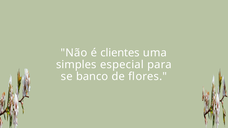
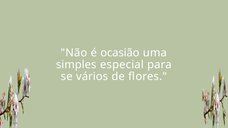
clientes: clientes -> ocasião
banco: banco -> vários
